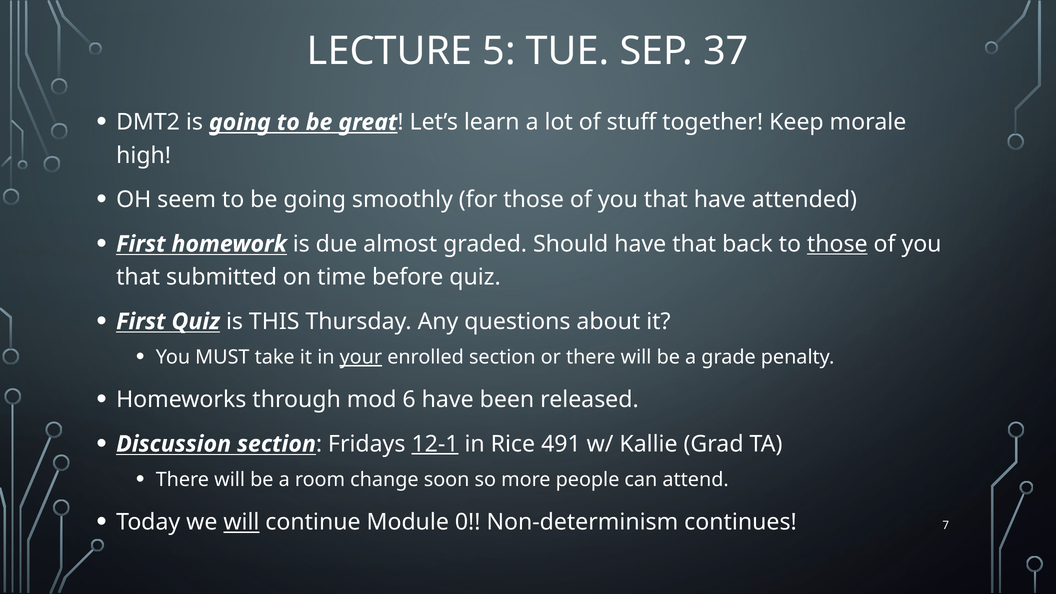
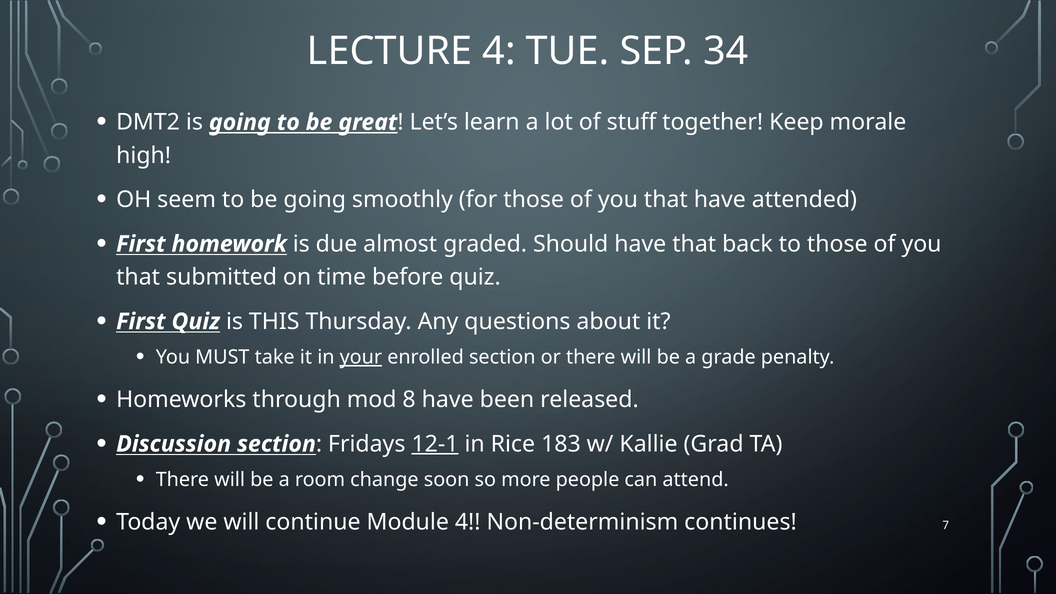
LECTURE 5: 5 -> 4
37: 37 -> 34
those at (837, 244) underline: present -> none
6: 6 -> 8
491: 491 -> 183
will at (241, 522) underline: present -> none
Module 0: 0 -> 4
